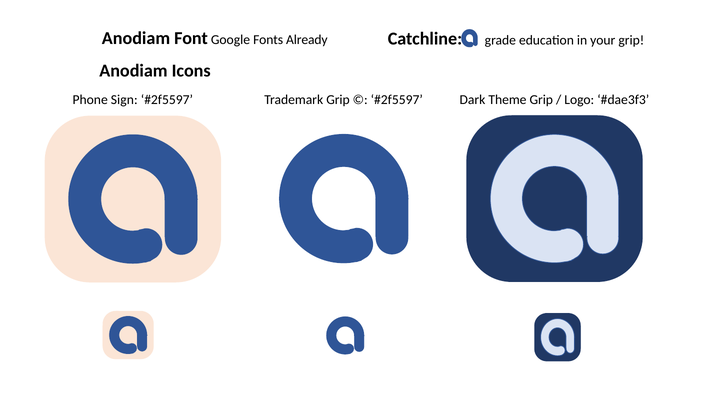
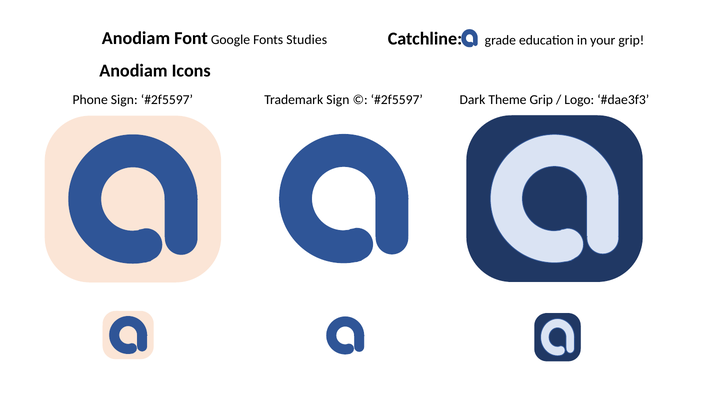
Already: Already -> Studies
Trademark Grip: Grip -> Sign
